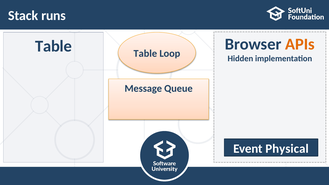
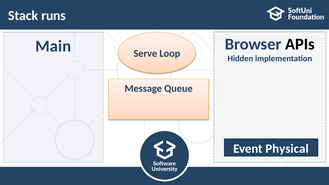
APIs colour: orange -> black
Table at (53, 46): Table -> Main
Table at (145, 53): Table -> Serve
